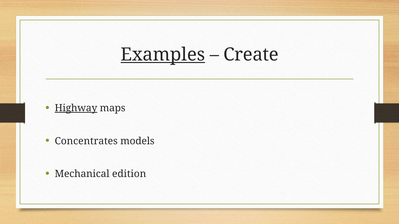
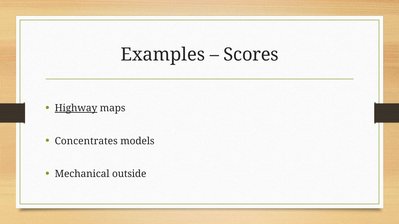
Examples underline: present -> none
Create: Create -> Scores
edition: edition -> outside
